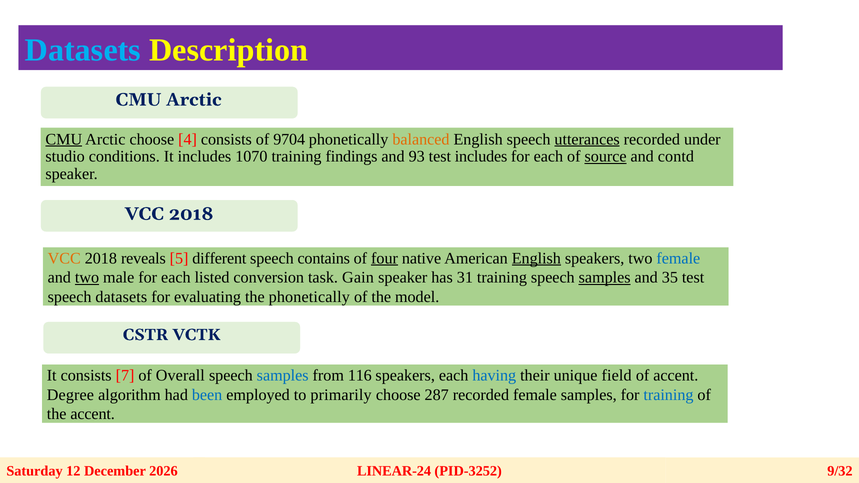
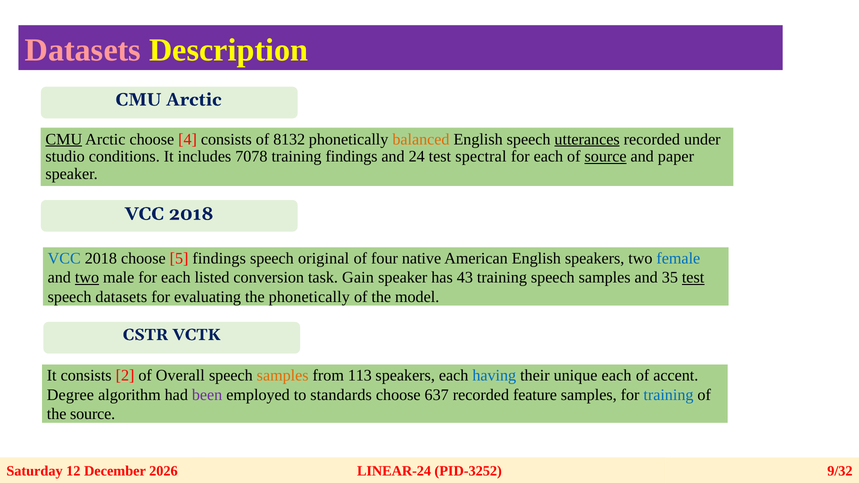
Datasets at (83, 50) colour: light blue -> pink
9704: 9704 -> 8132
1070: 1070 -> 7078
93: 93 -> 24
test includes: includes -> spectral
contd: contd -> paper
VCC at (64, 258) colour: orange -> blue
2018 reveals: reveals -> choose
5 different: different -> findings
contains: contains -> original
four underline: present -> none
English at (536, 258) underline: present -> none
31: 31 -> 43
samples at (605, 278) underline: present -> none
test at (693, 278) underline: none -> present
7: 7 -> 2
samples at (283, 376) colour: blue -> orange
116: 116 -> 113
unique field: field -> each
been colour: blue -> purple
primarily: primarily -> standards
287: 287 -> 637
recorded female: female -> feature
the accent: accent -> source
